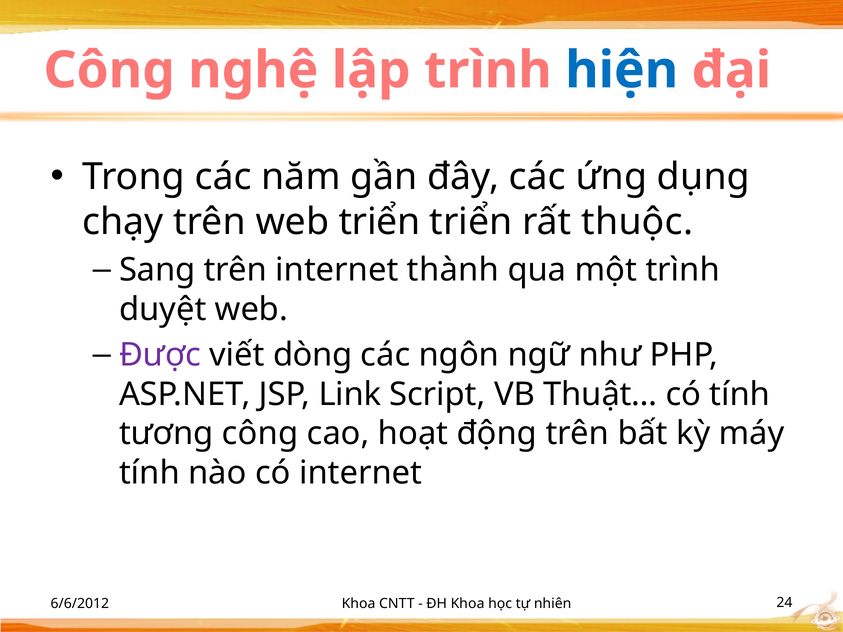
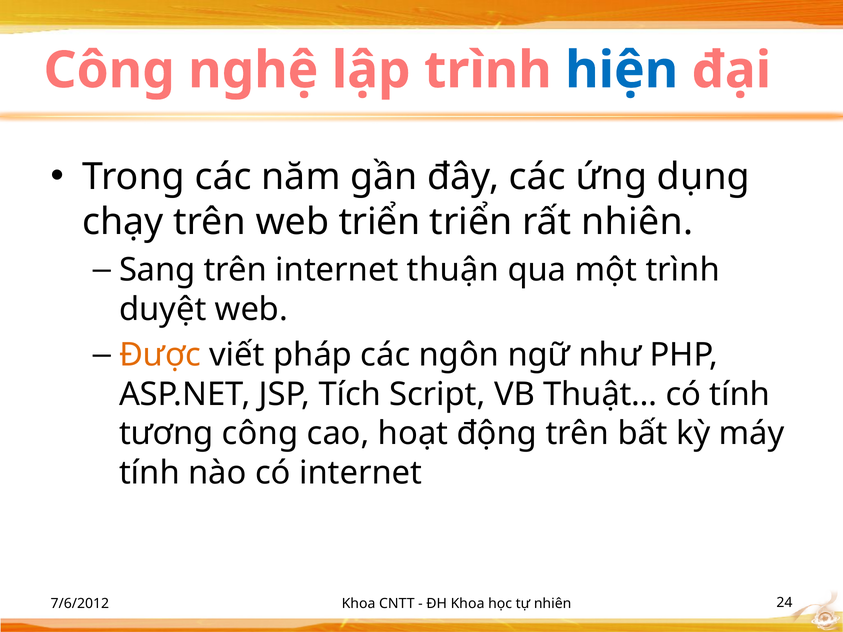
rất thuộc: thuộc -> nhiên
thành: thành -> thuận
Được colour: purple -> orange
dòng: dòng -> pháp
Link: Link -> Tích
6/6/2012: 6/6/2012 -> 7/6/2012
